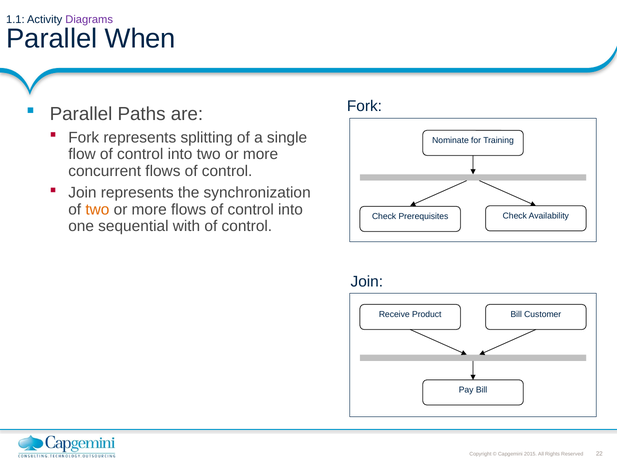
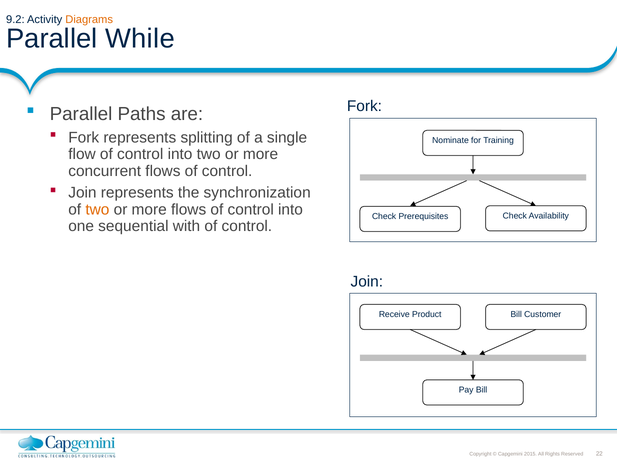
1.1: 1.1 -> 9.2
Diagrams colour: purple -> orange
When: When -> While
